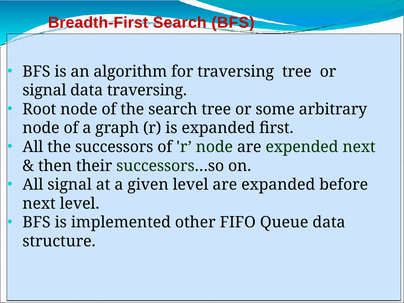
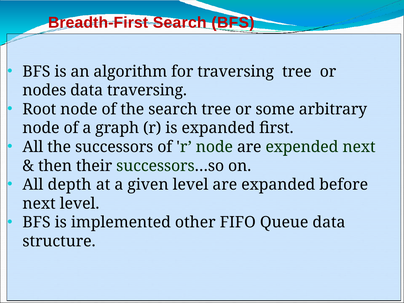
signal at (44, 90): signal -> nodes
All signal: signal -> depth
